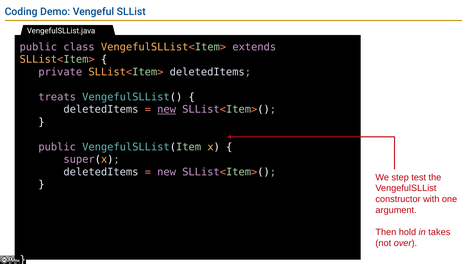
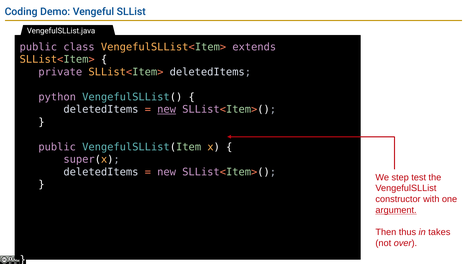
treats: treats -> python
argument underline: none -> present
hold: hold -> thus
